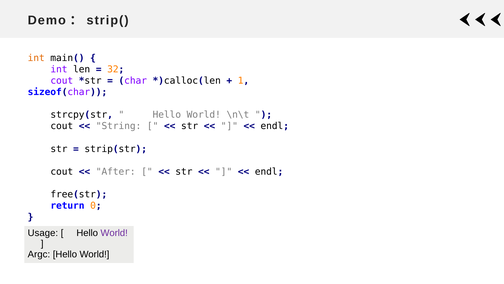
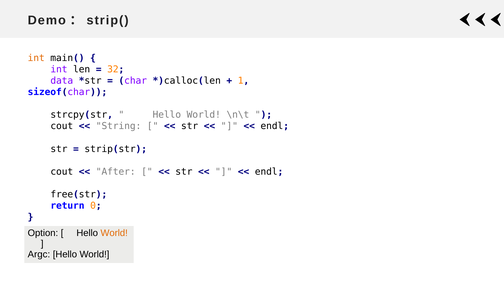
cout at (62, 81): cout -> data
Usage: Usage -> Option
World at (114, 233) colour: purple -> orange
